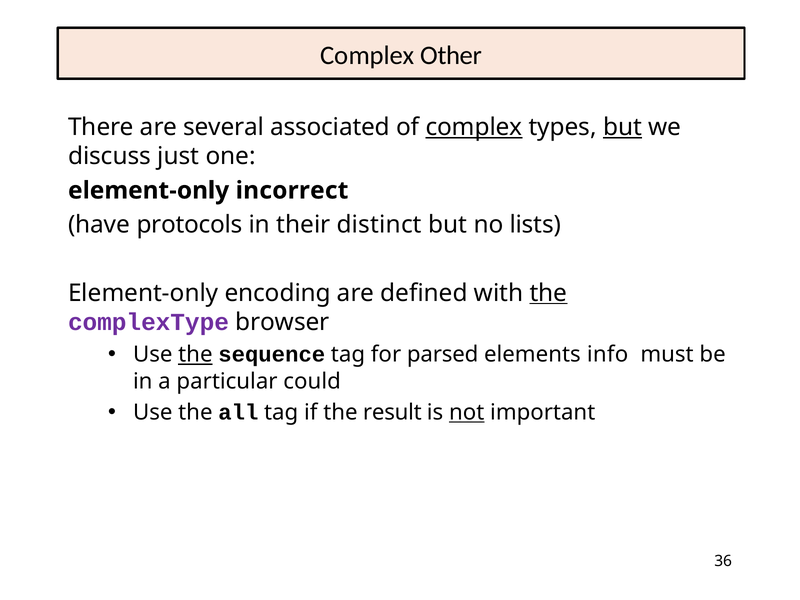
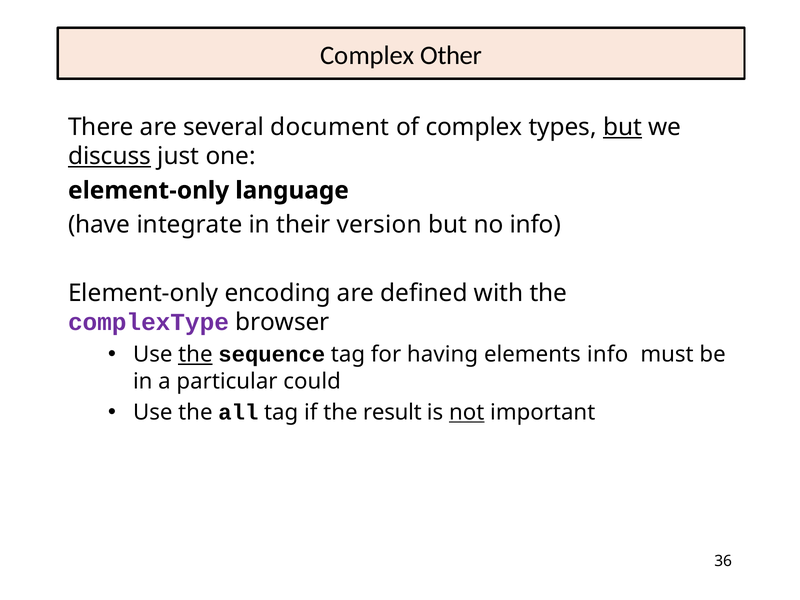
associated: associated -> document
complex at (474, 127) underline: present -> none
discuss underline: none -> present
incorrect: incorrect -> language
protocols: protocols -> integrate
distinct: distinct -> version
no lists: lists -> info
the at (548, 293) underline: present -> none
parsed: parsed -> having
